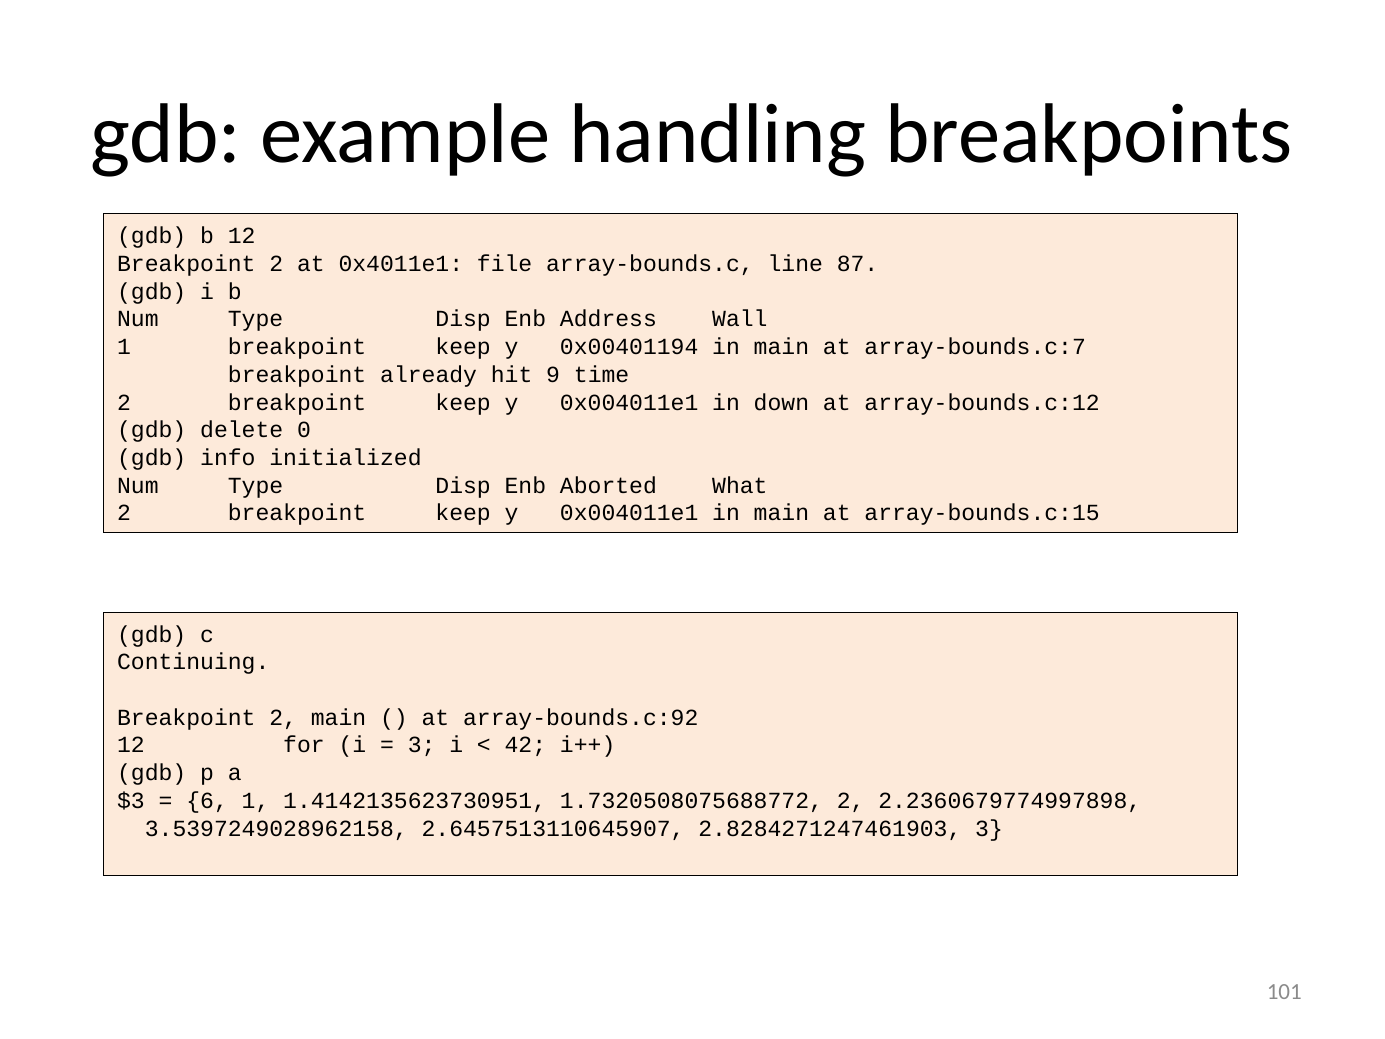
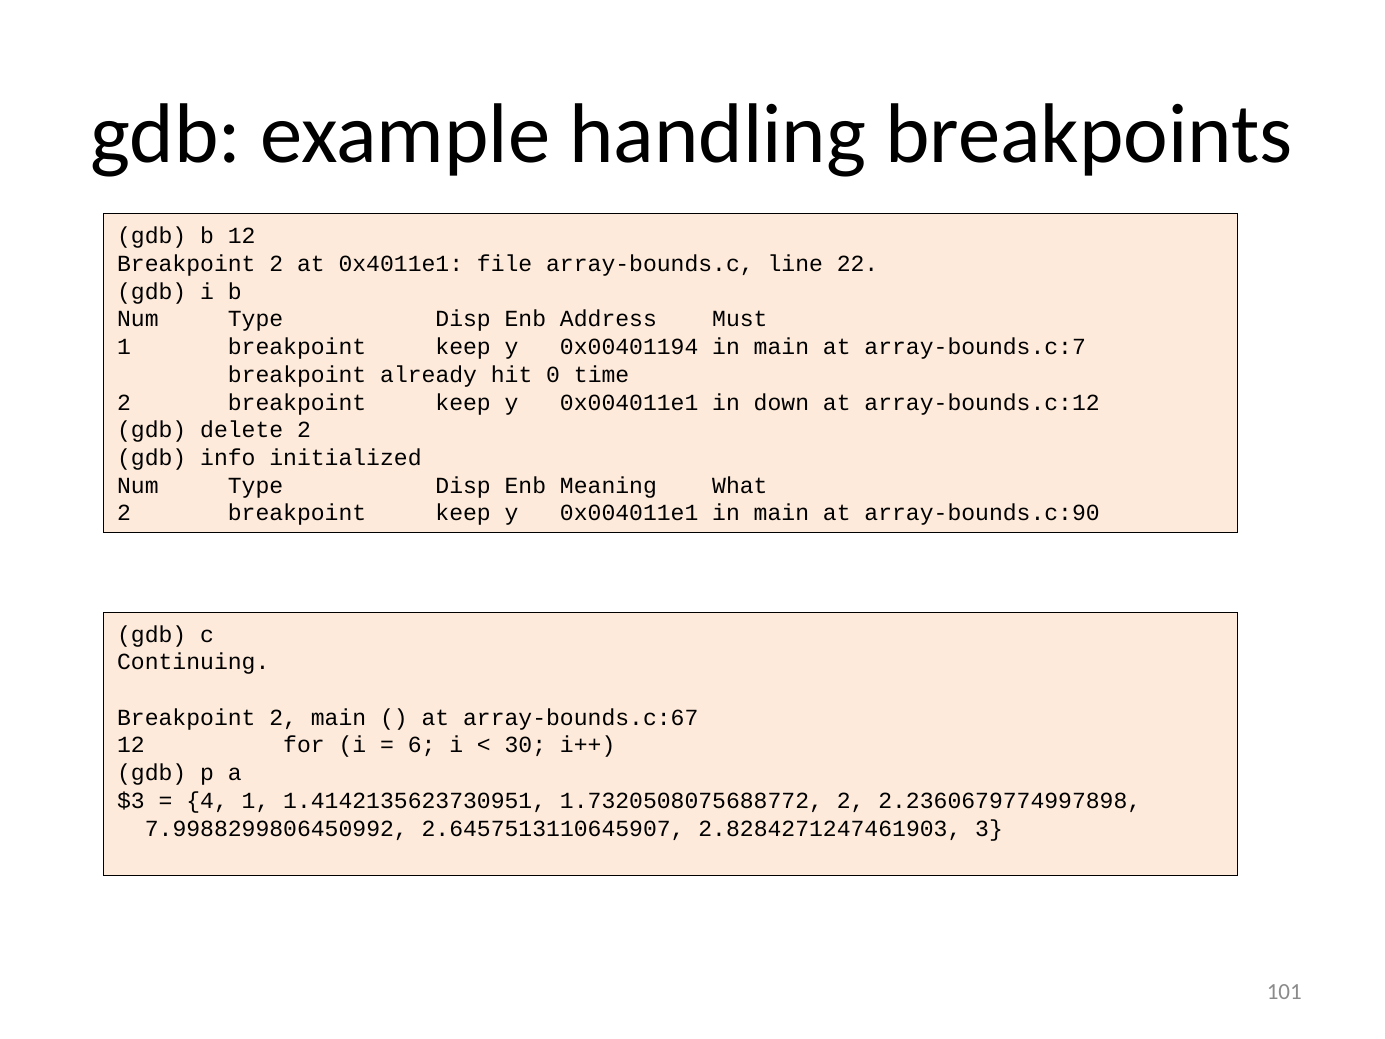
87: 87 -> 22
Wall: Wall -> Must
9: 9 -> 0
delete 0: 0 -> 2
Aborted: Aborted -> Meaning
array-bounds.c:15: array-bounds.c:15 -> array-bounds.c:90
array-bounds.c:92: array-bounds.c:92 -> array-bounds.c:67
3 at (422, 745): 3 -> 6
42: 42 -> 30
6: 6 -> 4
3.5397249028962158: 3.5397249028962158 -> 7.9988299806450992
